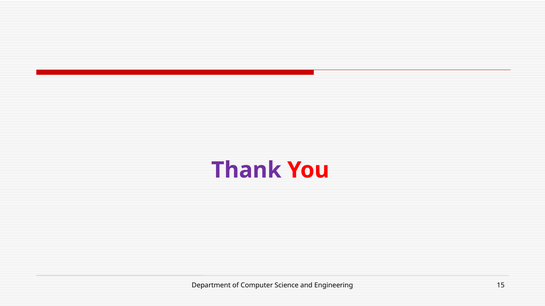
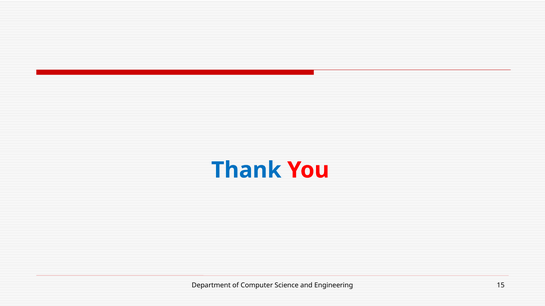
Thank colour: purple -> blue
